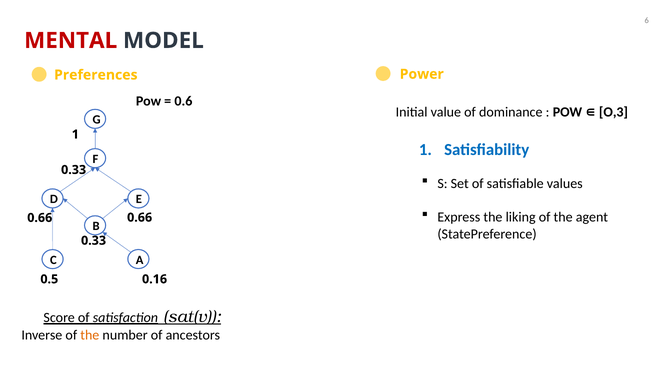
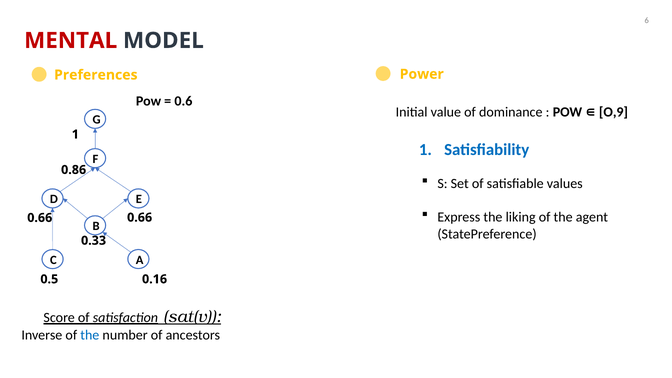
O,3: O,3 -> O,9
0.33 at (74, 170): 0.33 -> 0.86
the at (90, 335) colour: orange -> blue
